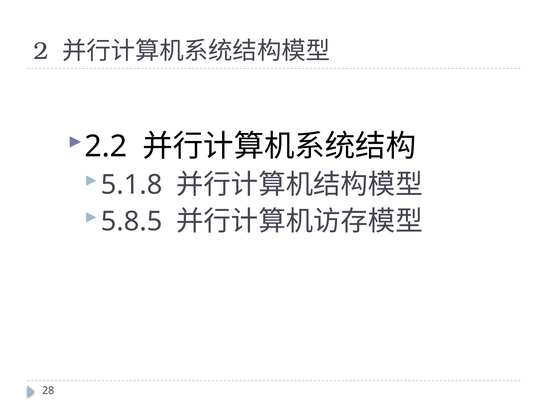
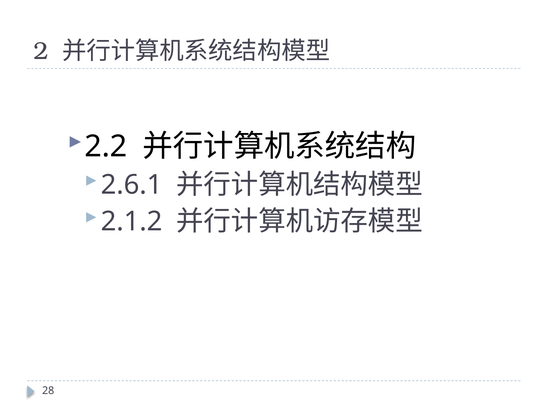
5.1.8: 5.1.8 -> 2.6.1
5.8.5: 5.8.5 -> 2.1.2
